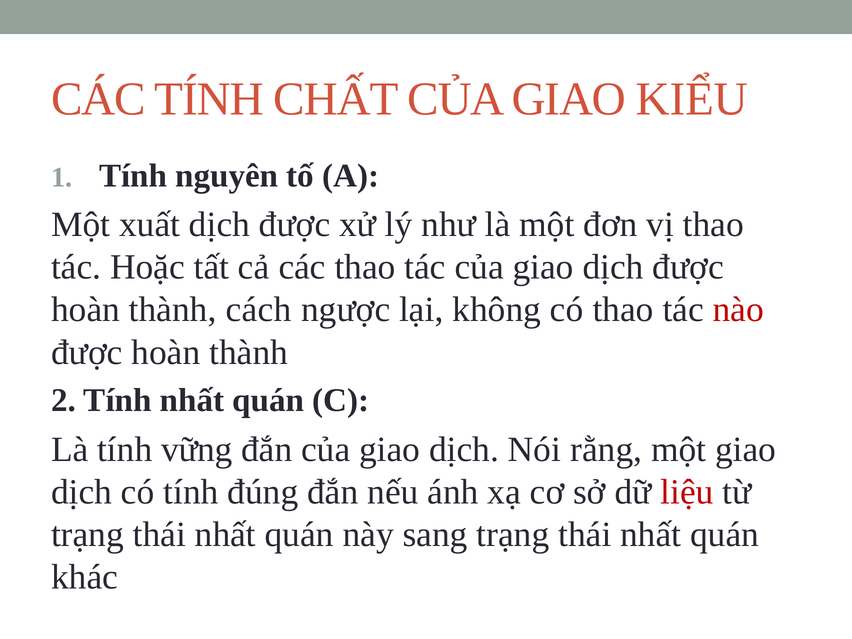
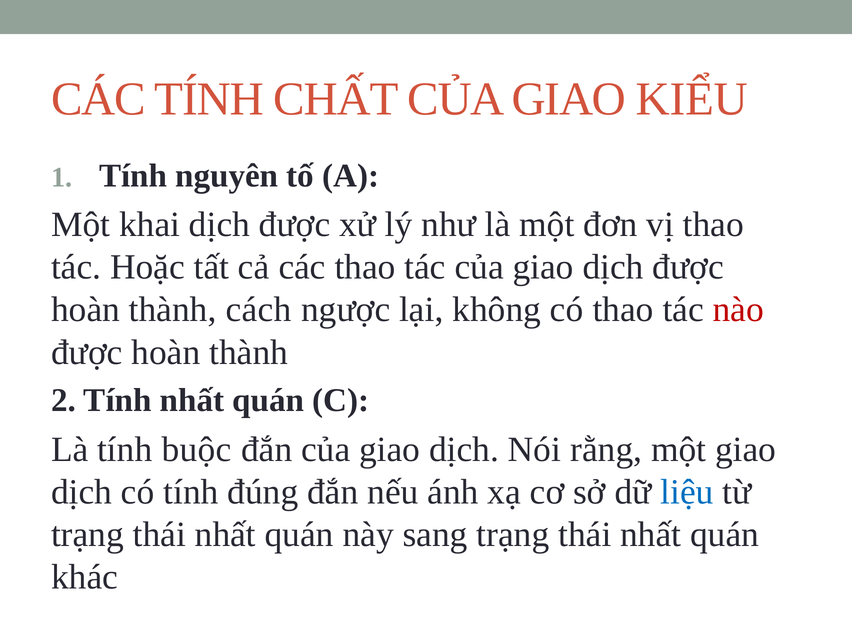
xuất: xuất -> khai
vững: vững -> buộc
liệu colour: red -> blue
